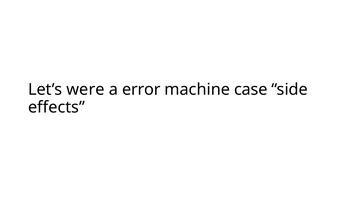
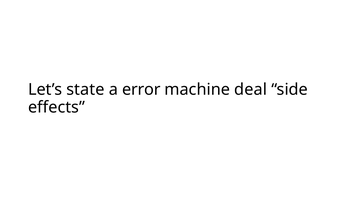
were: were -> state
case: case -> deal
